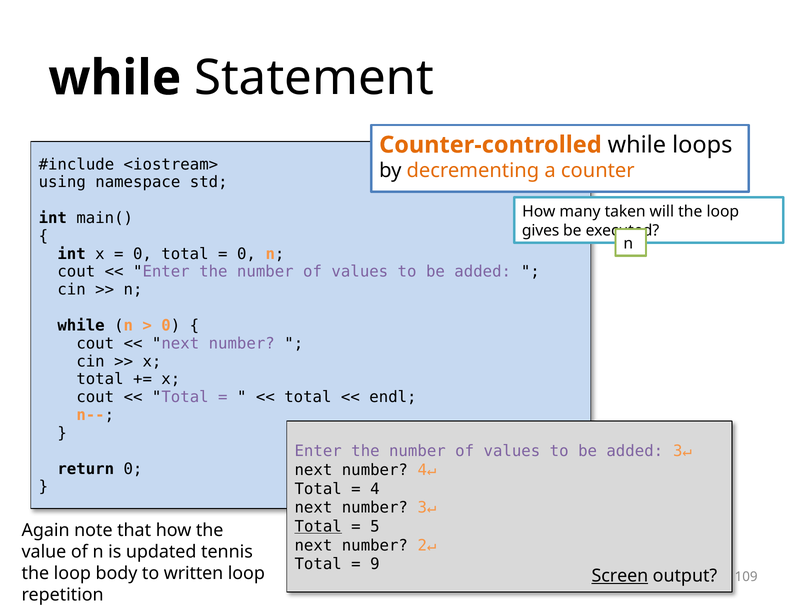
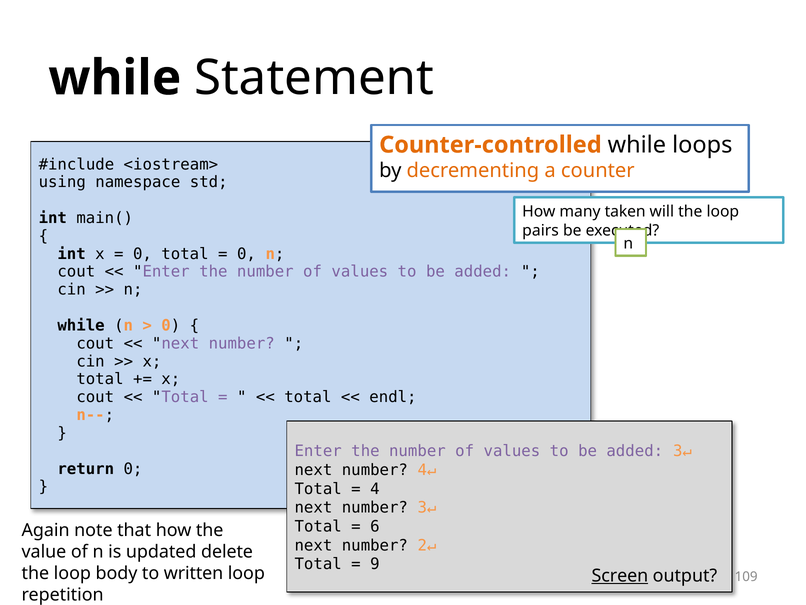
gives: gives -> pairs
Total at (318, 526) underline: present -> none
5: 5 -> 6
tennis: tennis -> delete
